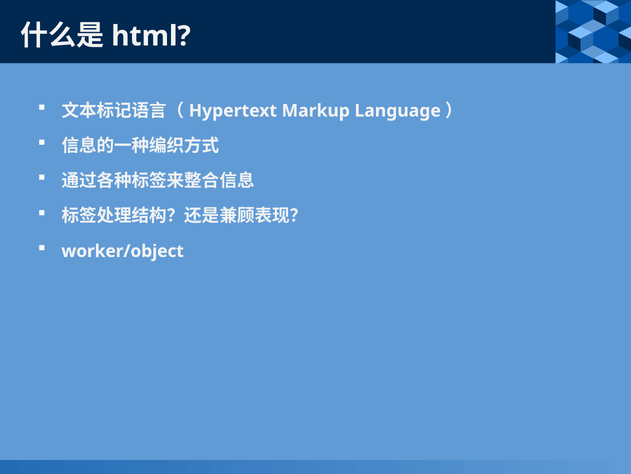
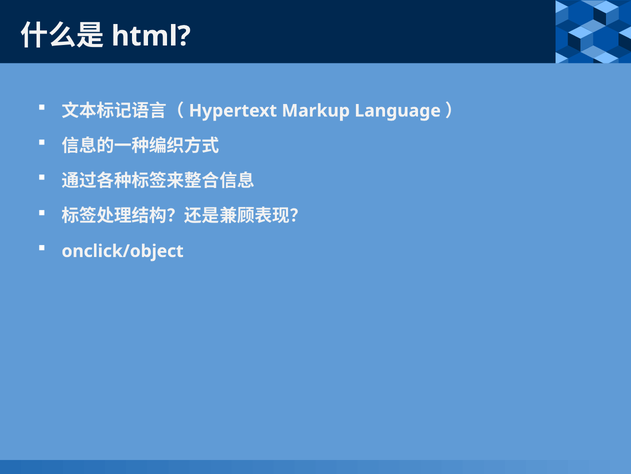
worker/object: worker/object -> onclick/object
